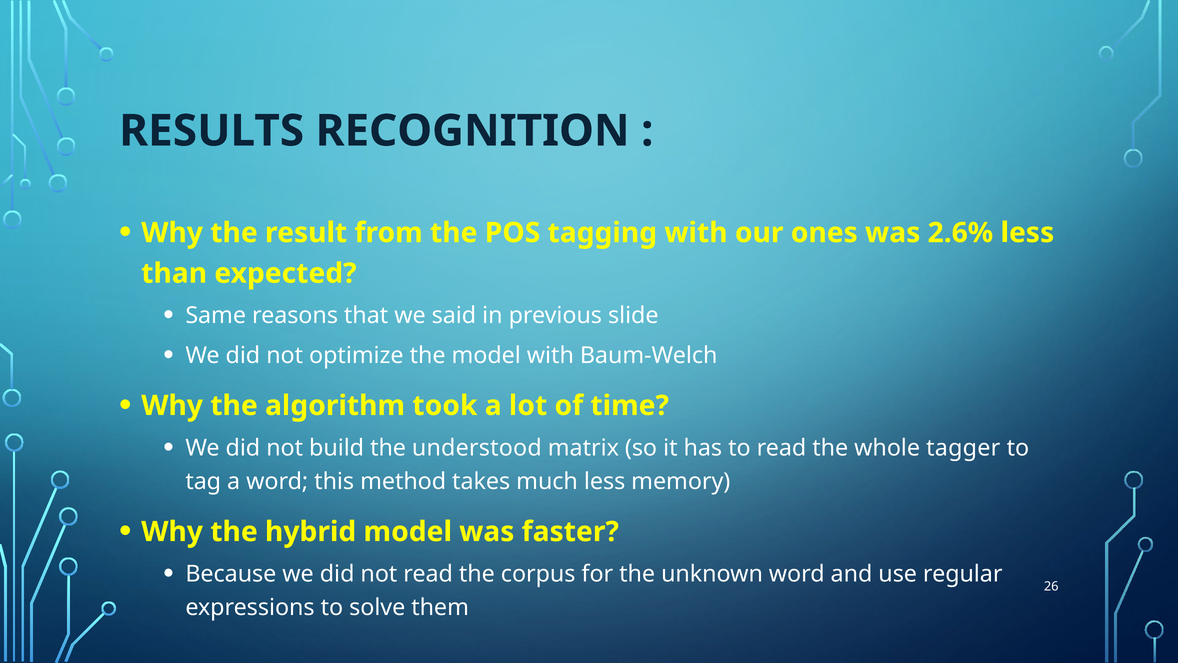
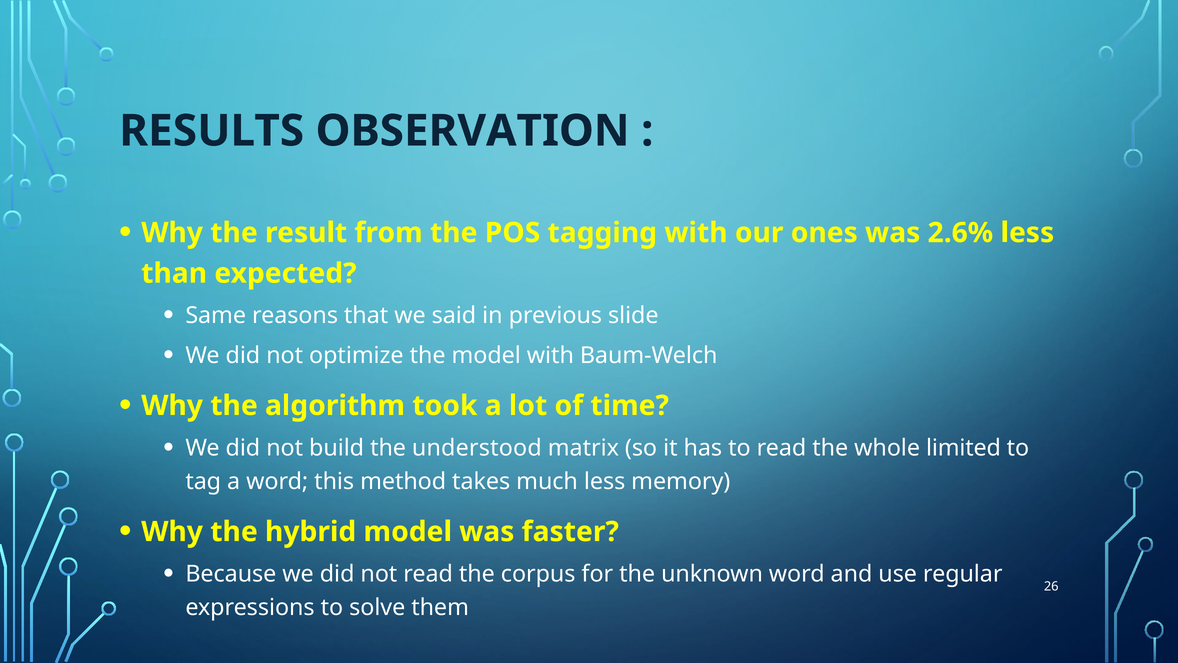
RECOGNITION: RECOGNITION -> OBSERVATION
tagger: tagger -> limited
